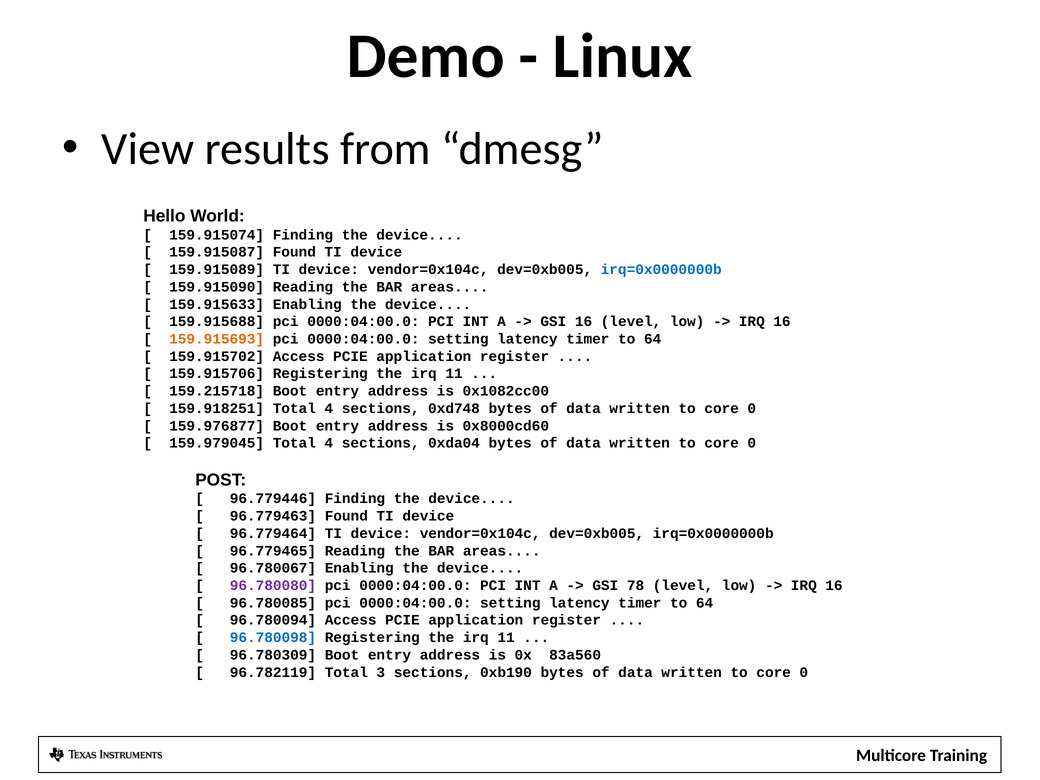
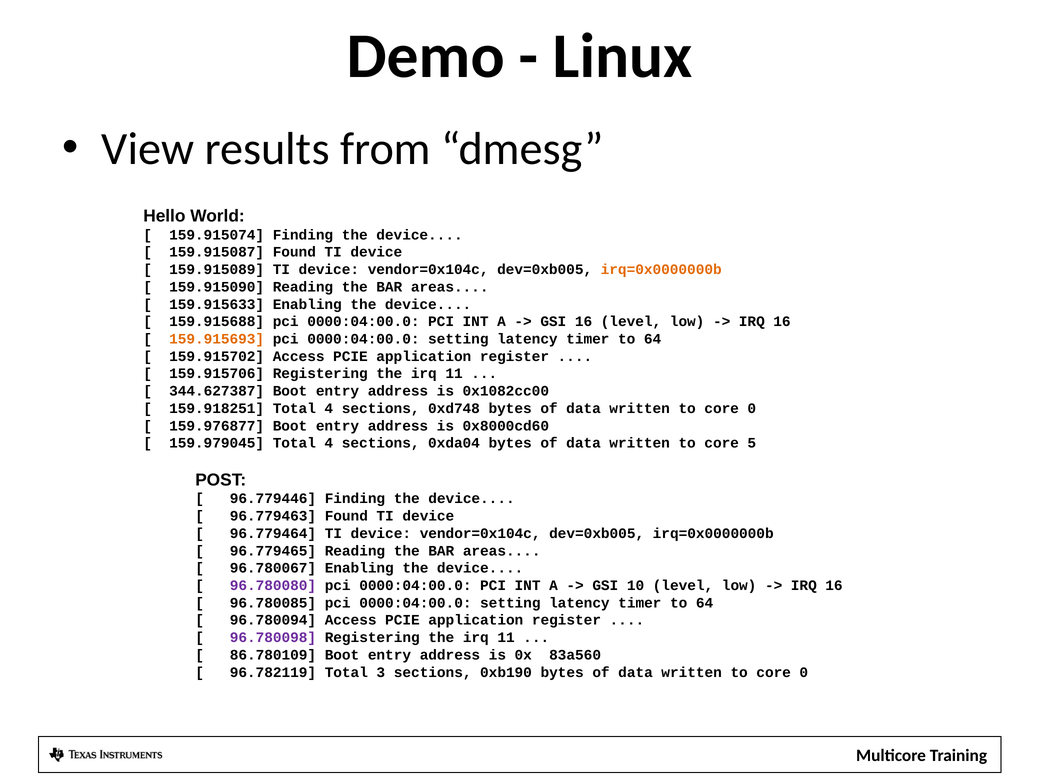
irq=0x0000000b at (661, 270) colour: blue -> orange
159.215718: 159.215718 -> 344.627387
0 at (752, 443): 0 -> 5
78: 78 -> 10
96.780098 colour: blue -> purple
96.780309: 96.780309 -> 86.780109
